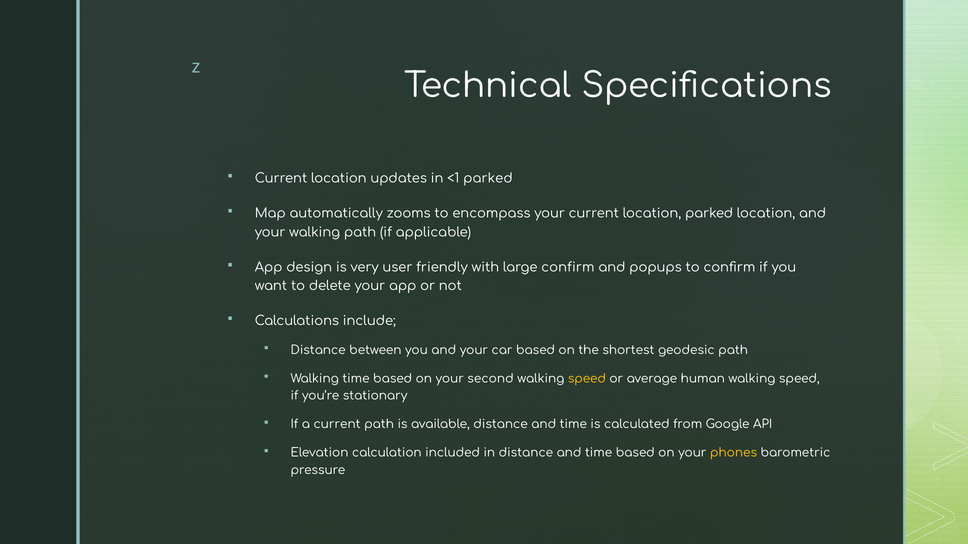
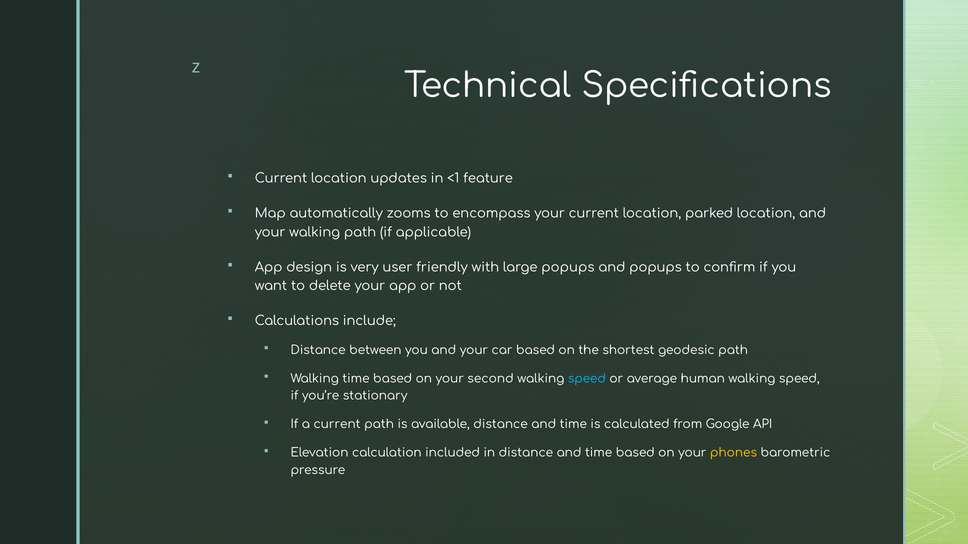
<1 parked: parked -> feature
large confirm: confirm -> popups
speed at (587, 379) colour: yellow -> light blue
